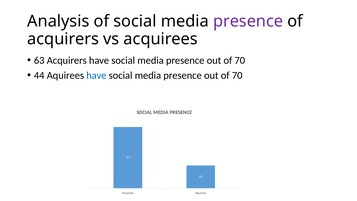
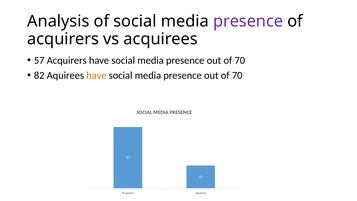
63: 63 -> 57
44: 44 -> 82
have at (96, 75) colour: blue -> orange
